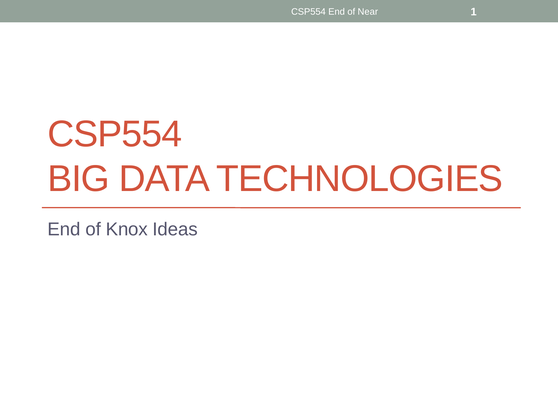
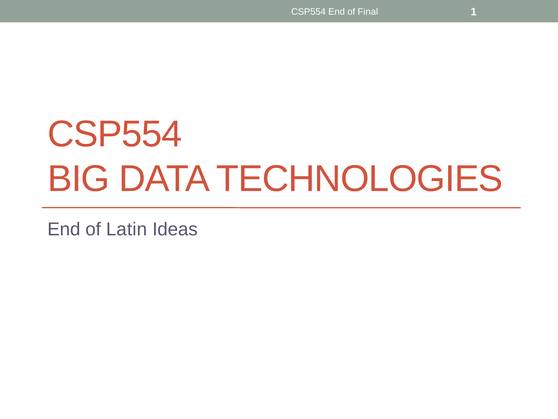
Near: Near -> Final
Knox: Knox -> Latin
